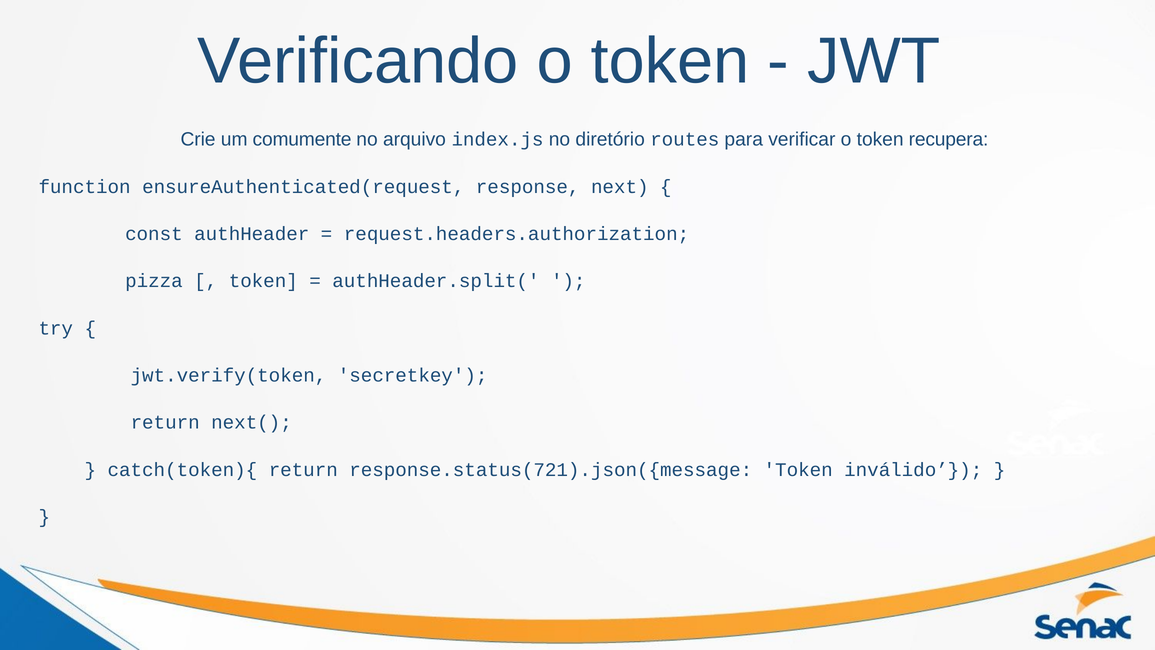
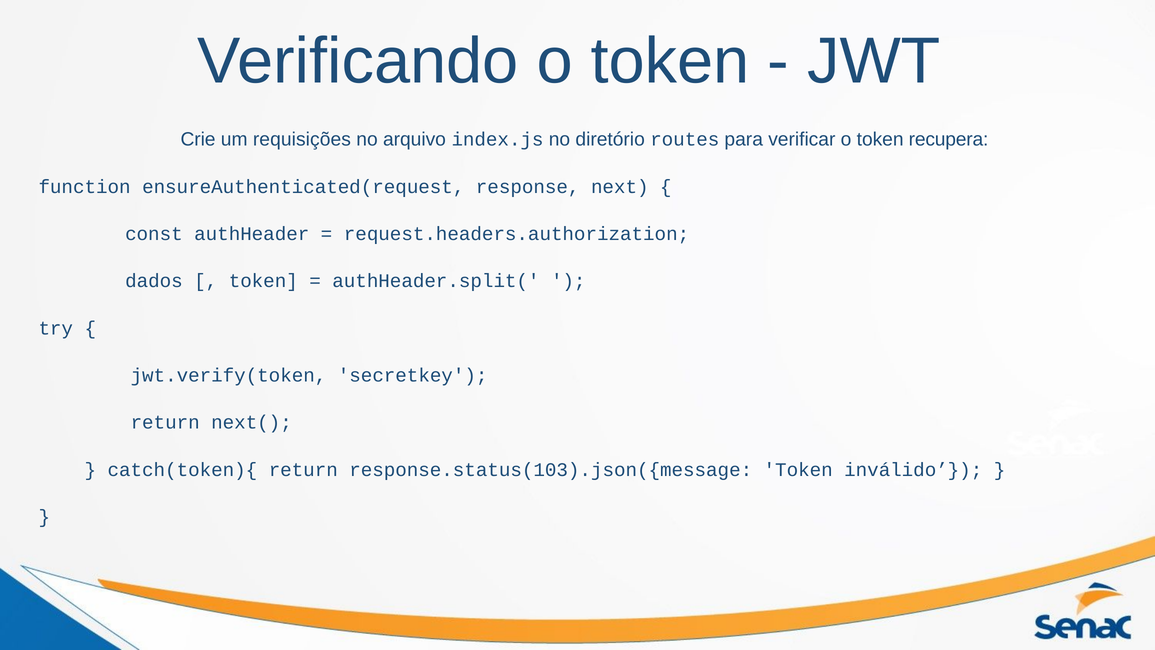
comumente: comumente -> requisições
pizza: pizza -> dados
response.status(721).json({message: response.status(721).json({message -> response.status(103).json({message
